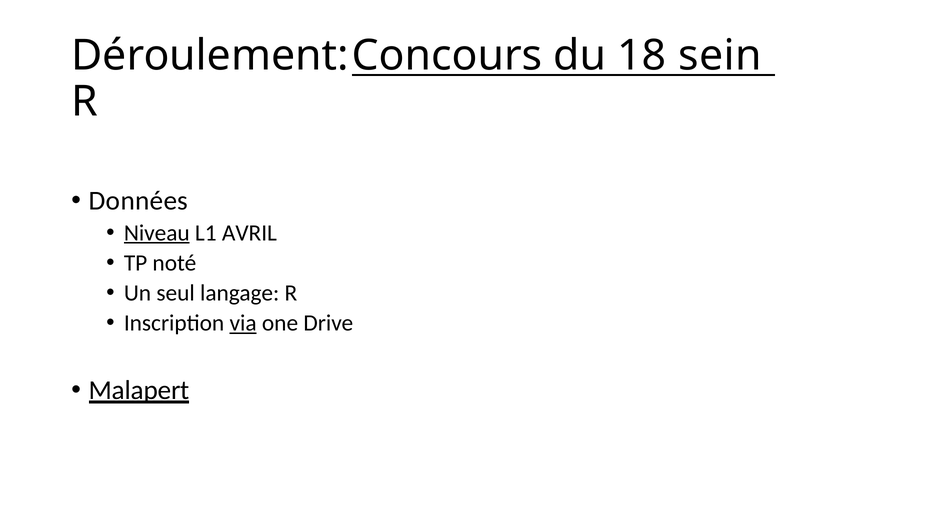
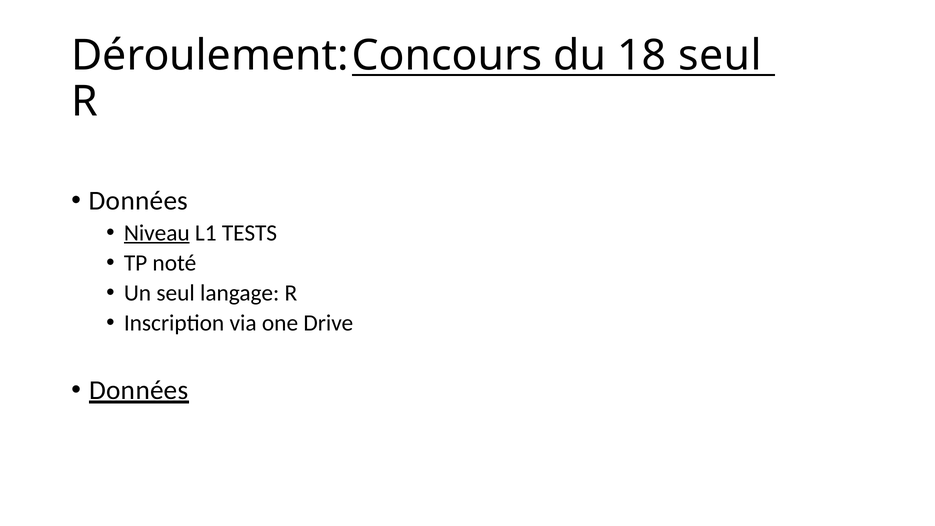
18 sein: sein -> seul
AVRIL: AVRIL -> TESTS
via underline: present -> none
Malapert at (139, 390): Malapert -> Données
